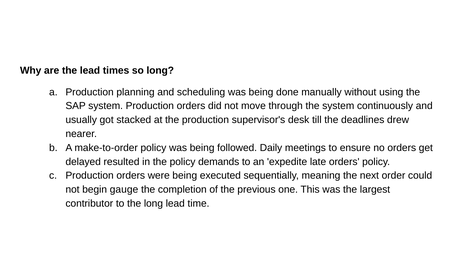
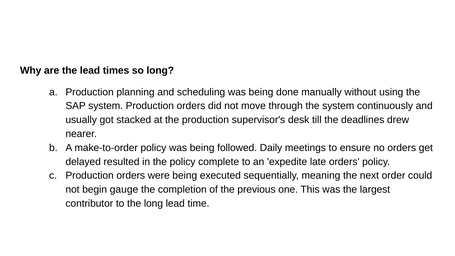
demands: demands -> complete
